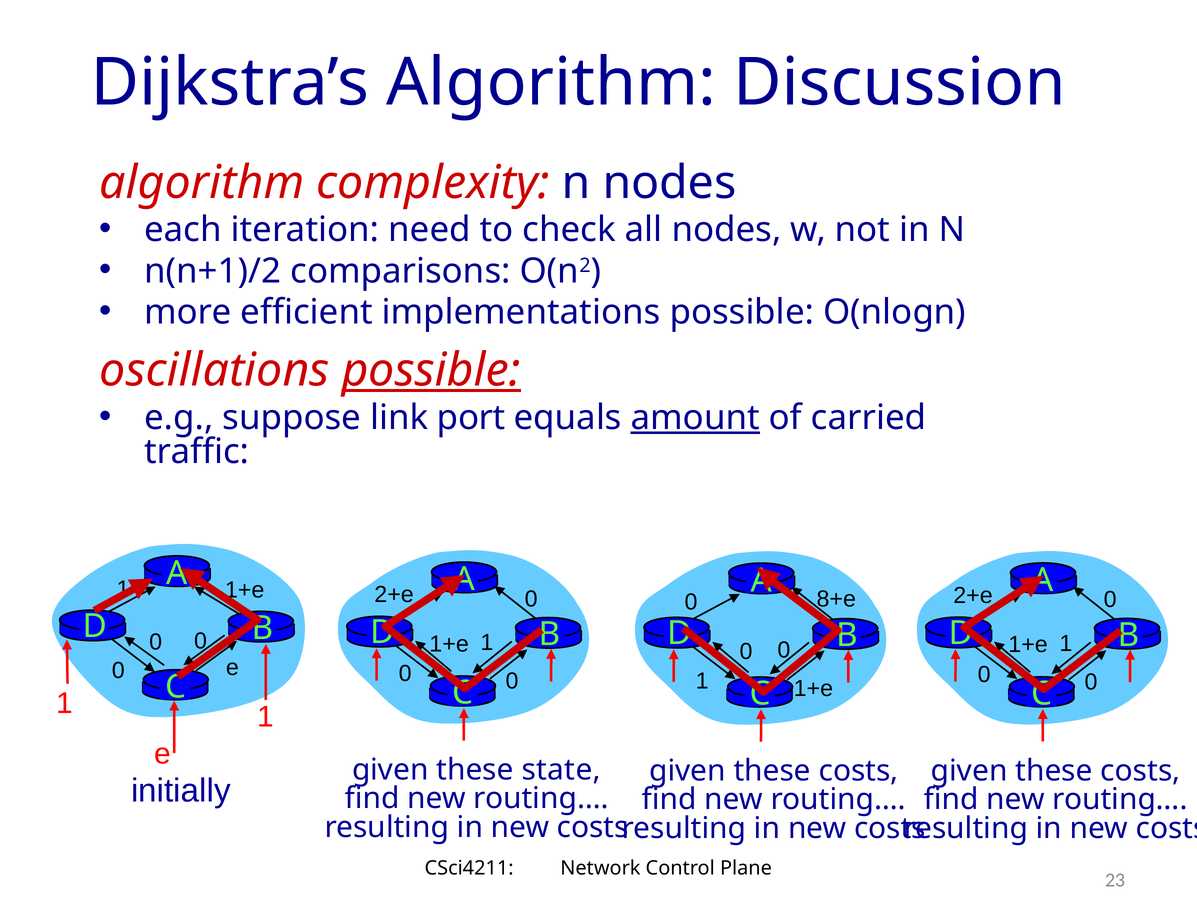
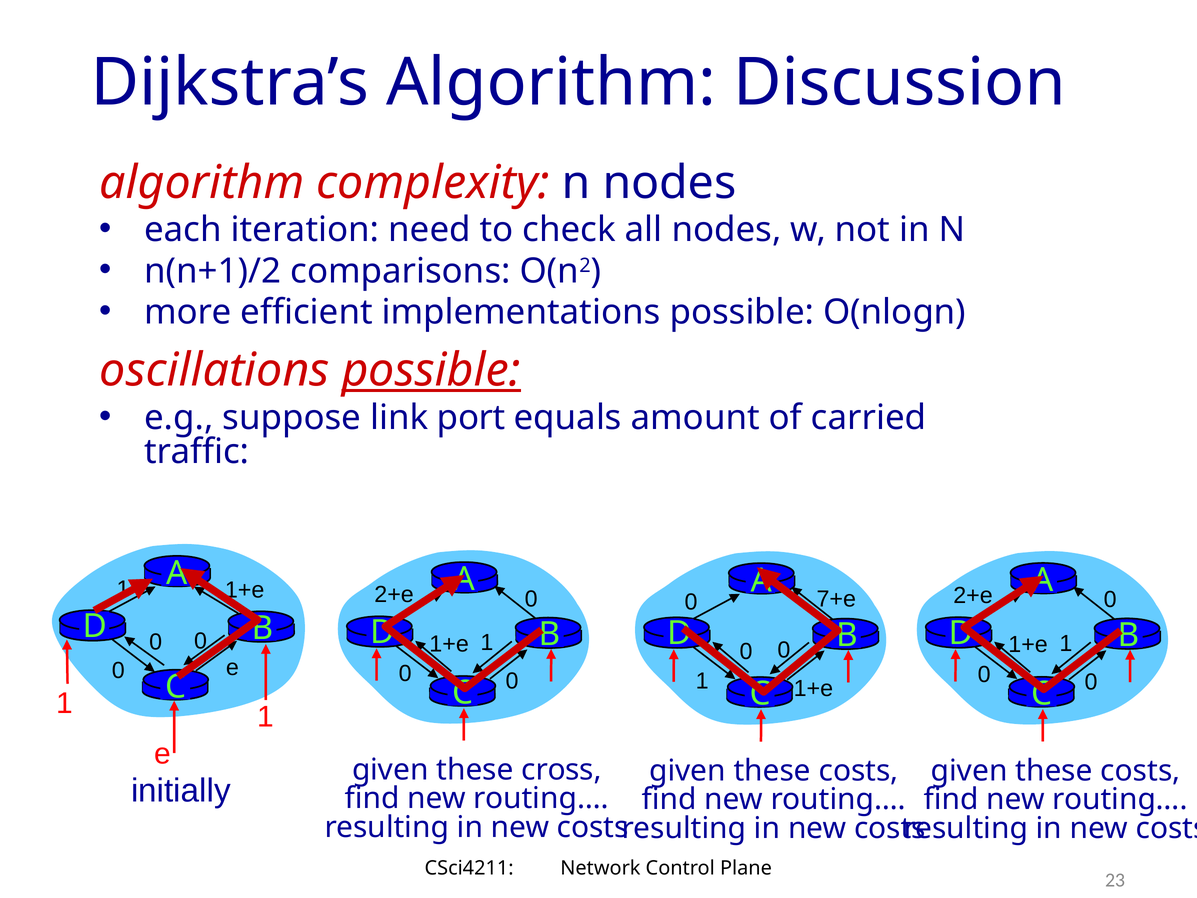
amount underline: present -> none
8+e: 8+e -> 7+e
state: state -> cross
